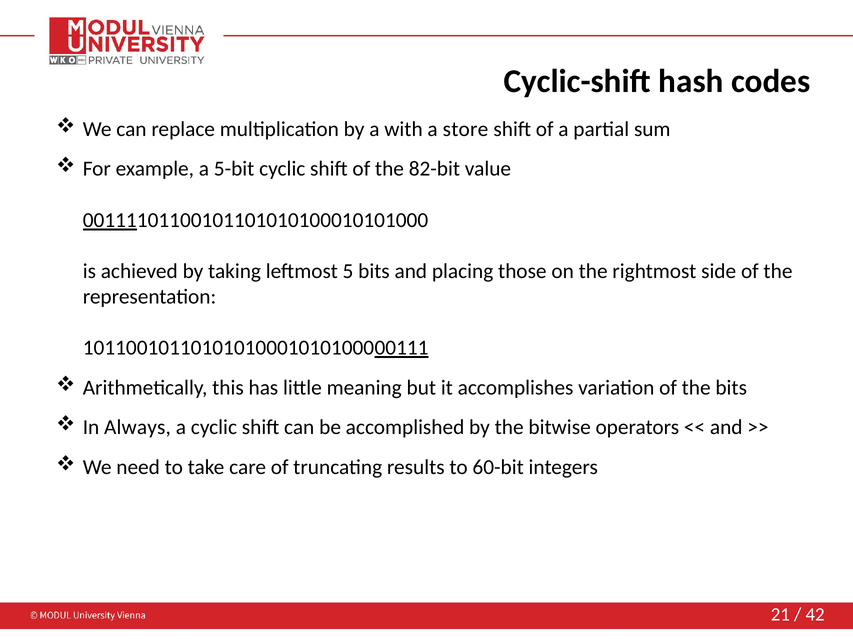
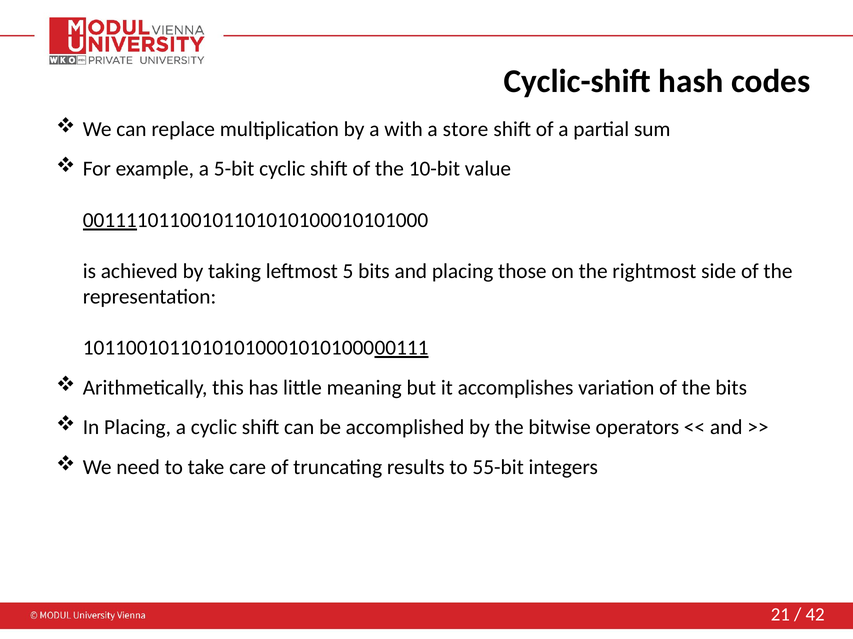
82-bit: 82-bit -> 10-bit
In Always: Always -> Placing
60-bit: 60-bit -> 55-bit
